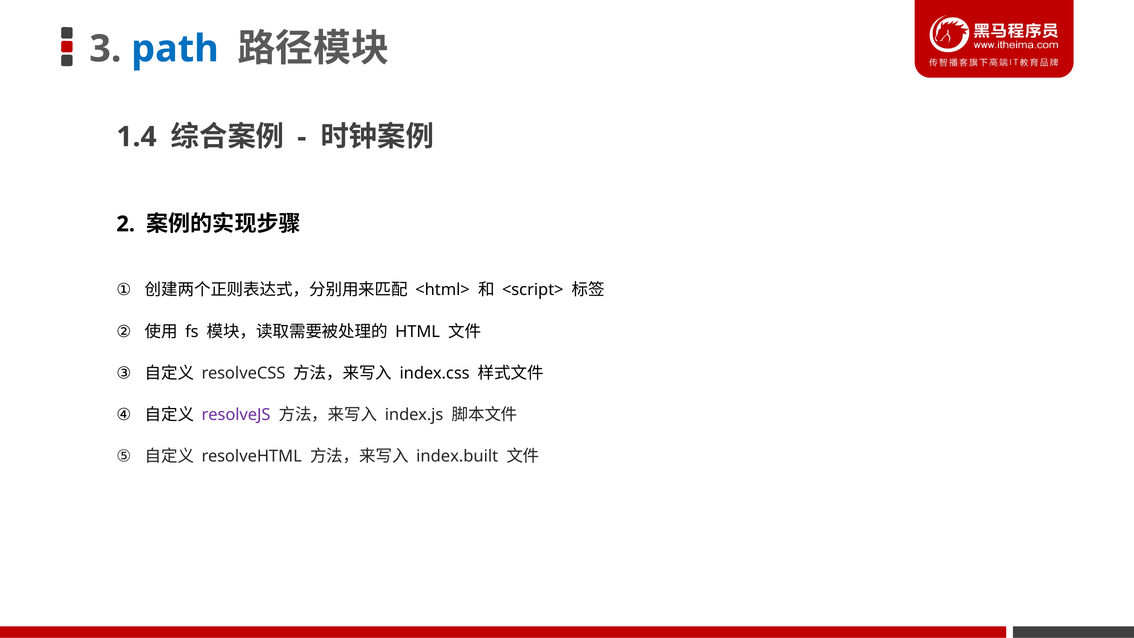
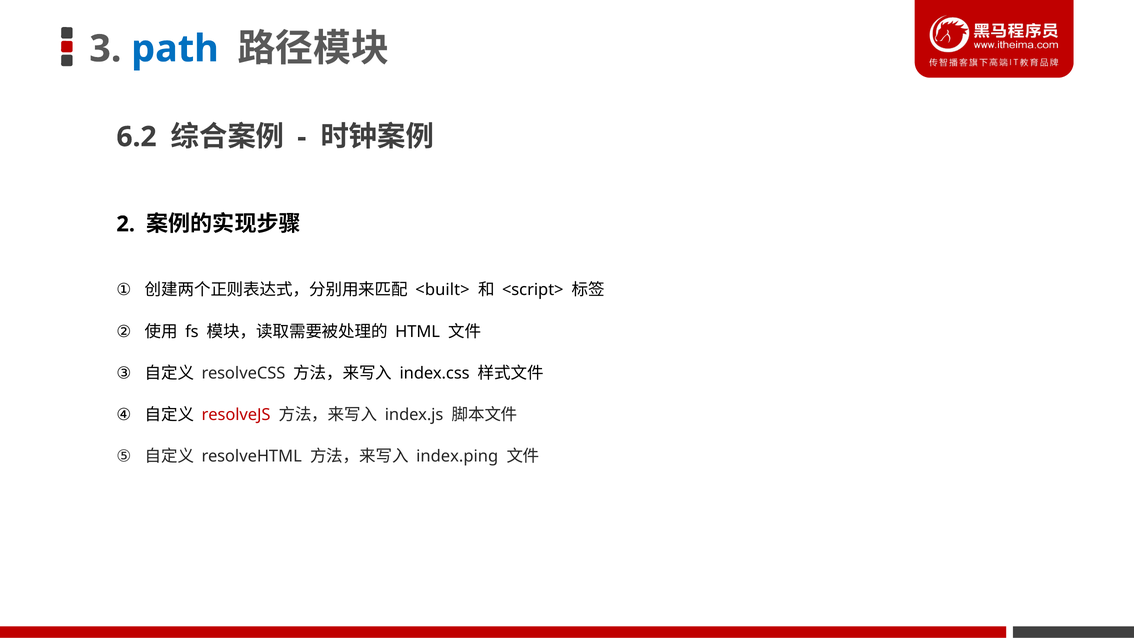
1.4: 1.4 -> 6.2
<html>: <html> -> <built>
resolveJS colour: purple -> red
index.built: index.built -> index.ping
